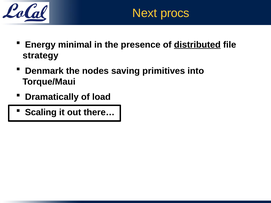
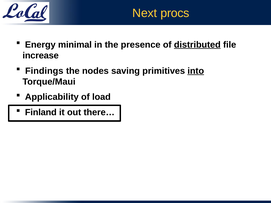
strategy: strategy -> increase
Denmark: Denmark -> Findings
into underline: none -> present
Dramatically: Dramatically -> Applicability
Scaling: Scaling -> Finland
